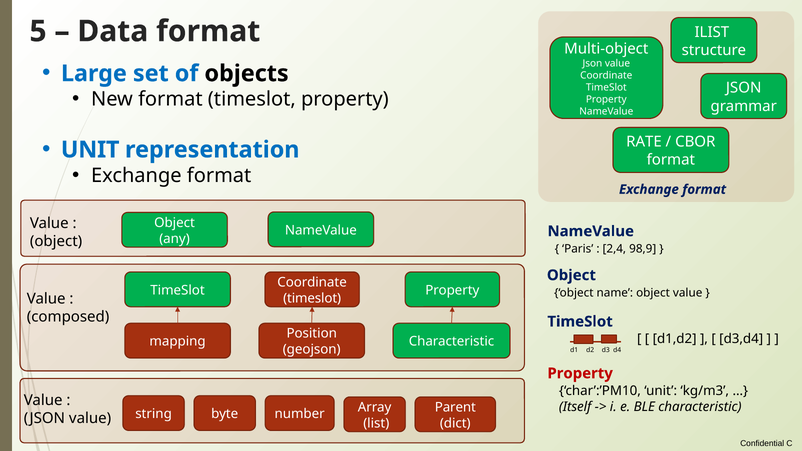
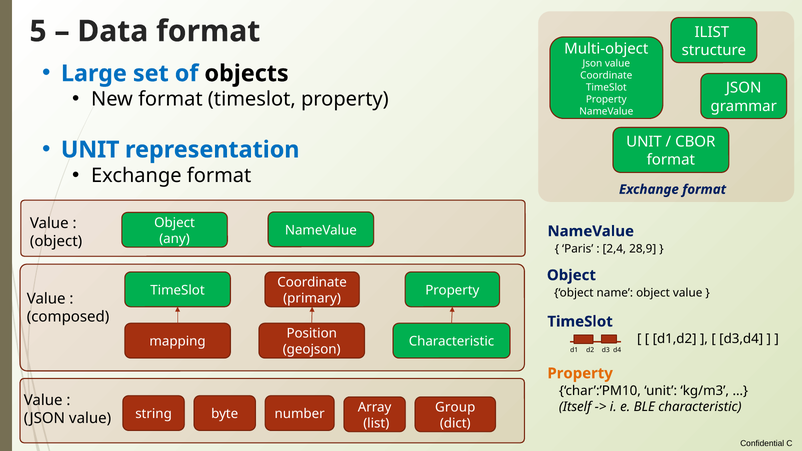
RATE at (644, 142): RATE -> UNIT
98,9: 98,9 -> 28,9
timeslot at (312, 298): timeslot -> primary
Property at (580, 373) colour: red -> orange
Parent: Parent -> Group
